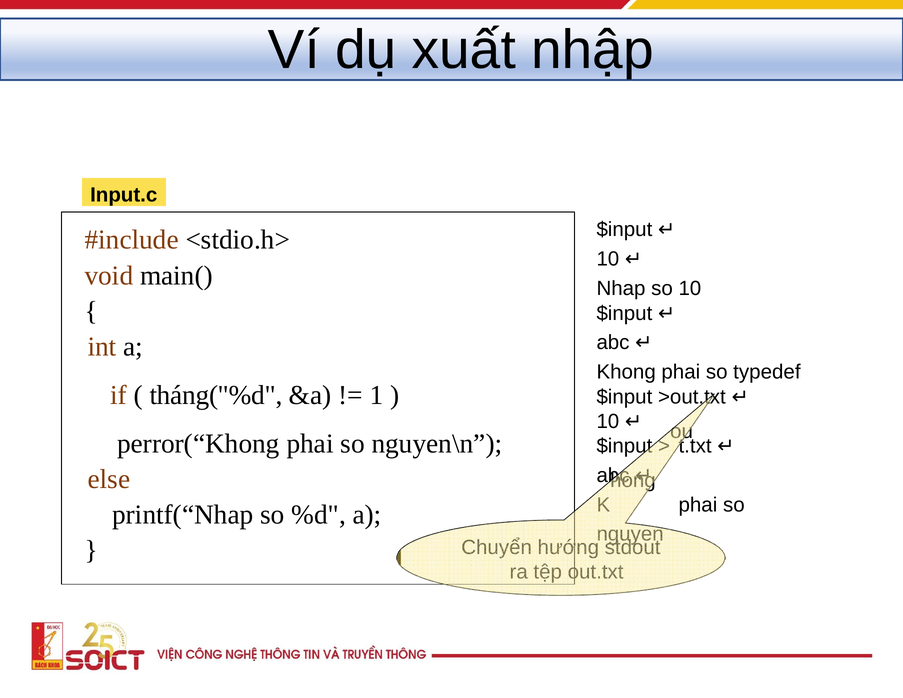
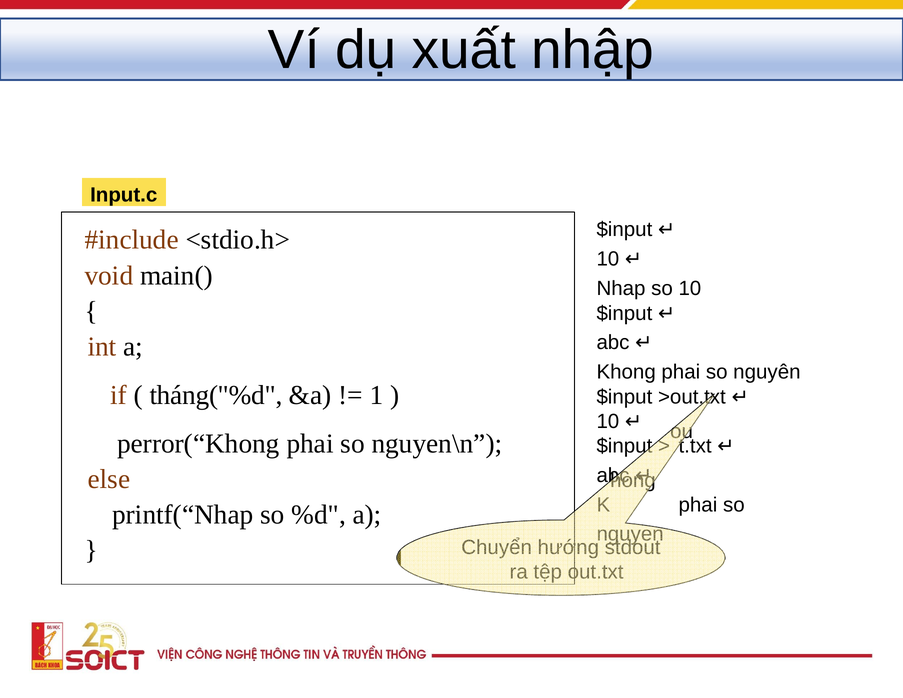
typedef: typedef -> nguyên
